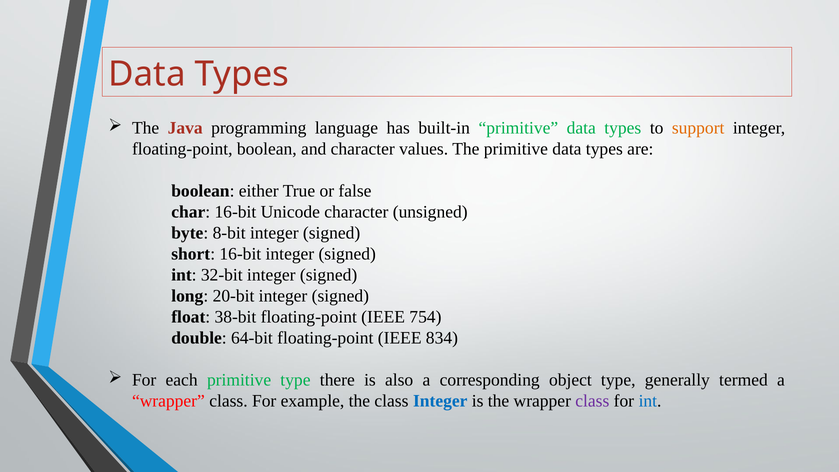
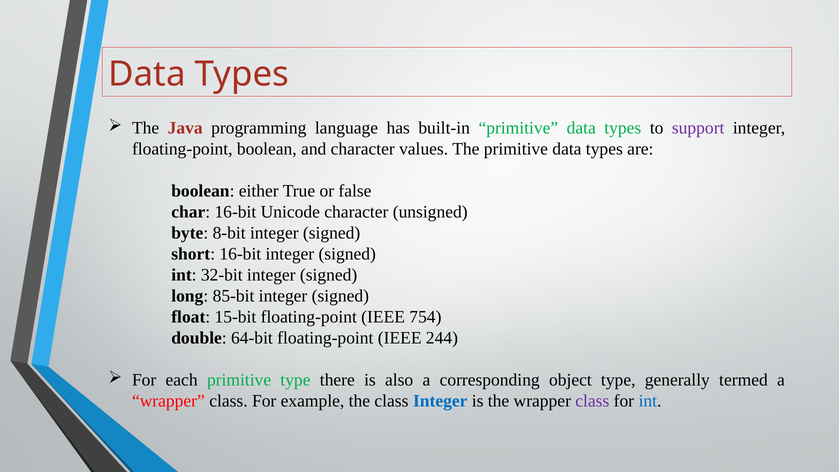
support colour: orange -> purple
20-bit: 20-bit -> 85-bit
38-bit: 38-bit -> 15-bit
834: 834 -> 244
